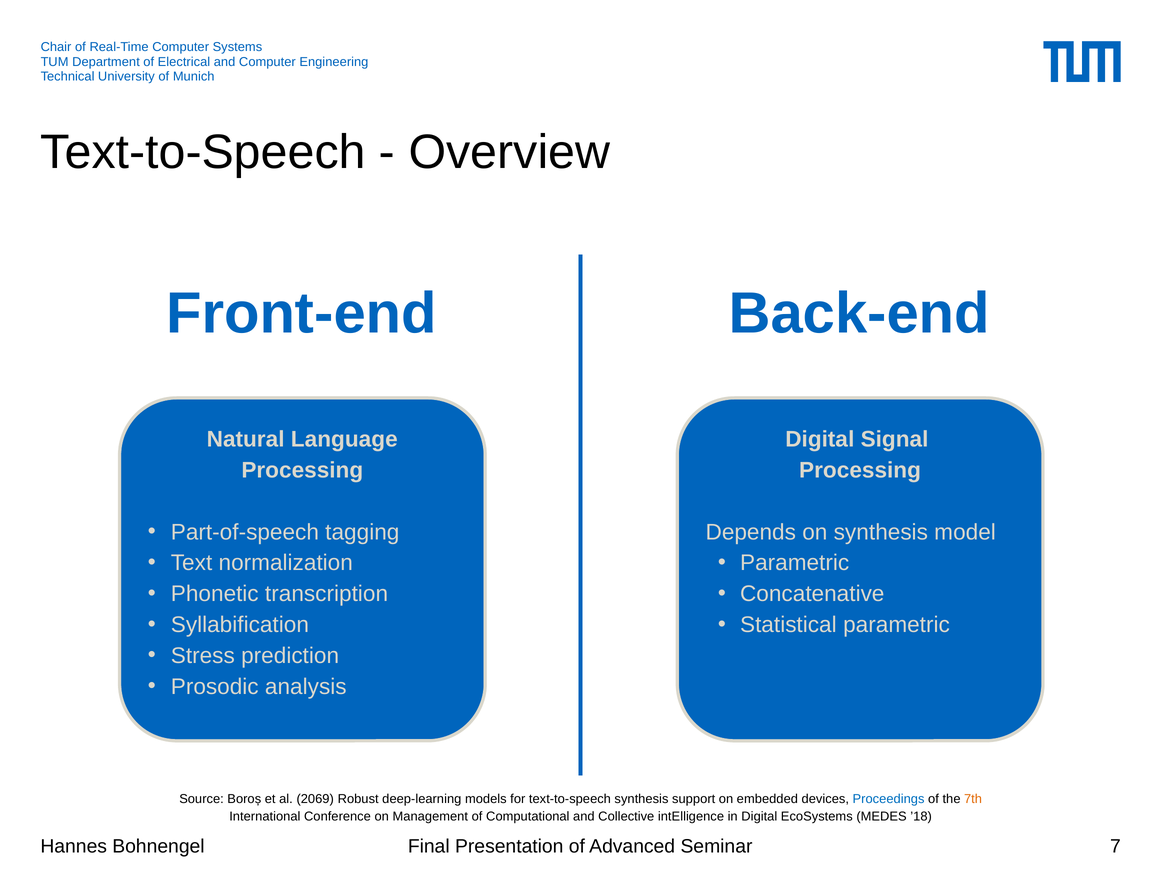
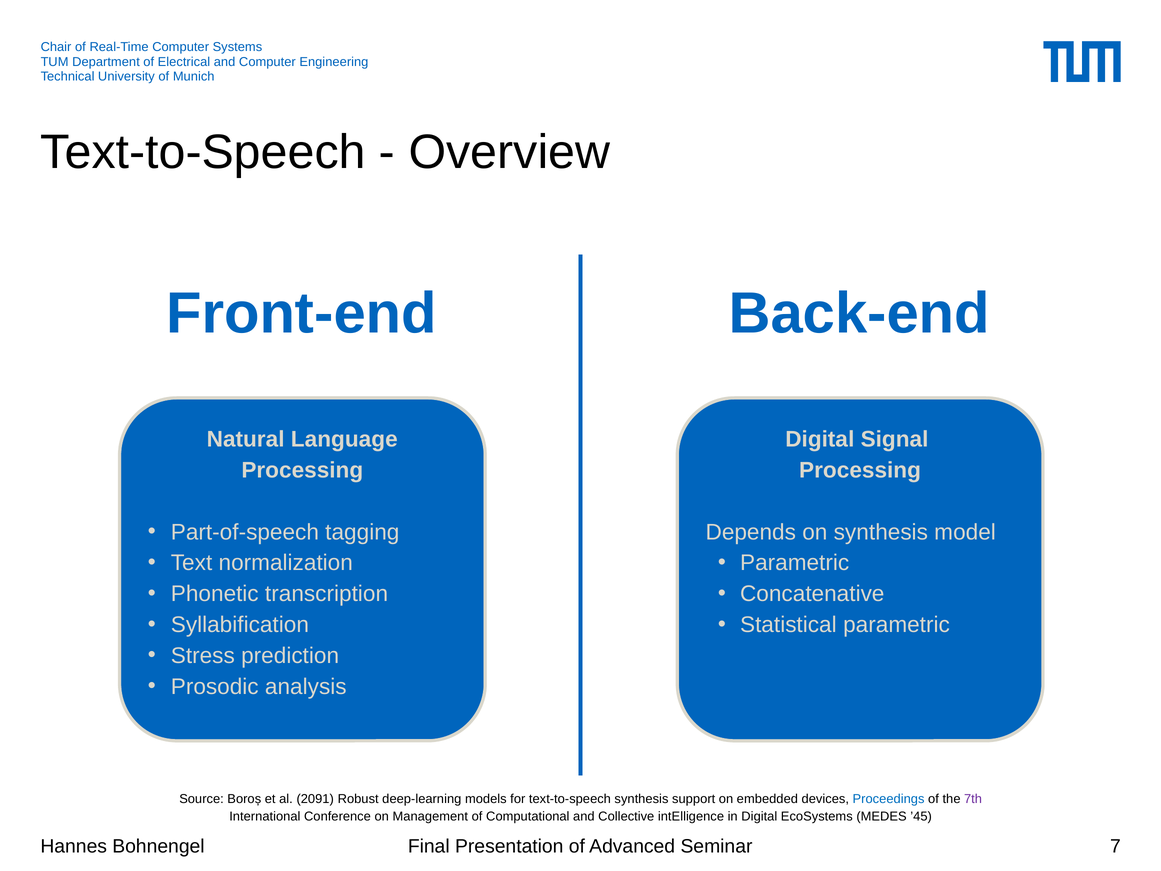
2069: 2069 -> 2091
7th colour: orange -> purple
’18: ’18 -> ’45
